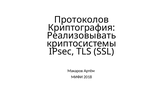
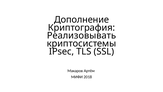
Протоколов: Протоколов -> Дополнение
